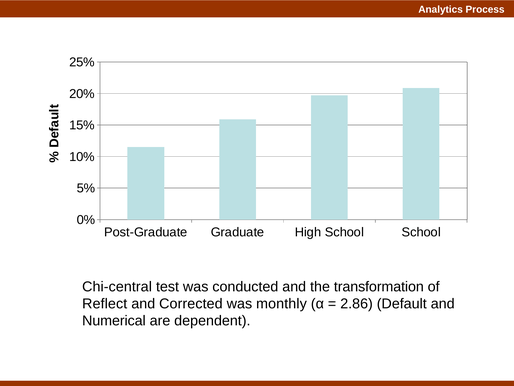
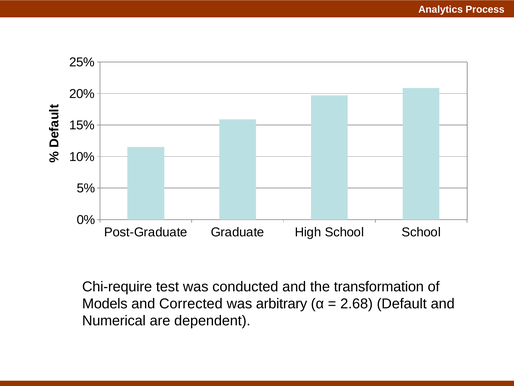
Chi-central: Chi-central -> Chi-require
Reflect: Reflect -> Models
monthly: monthly -> arbitrary
2.86: 2.86 -> 2.68
